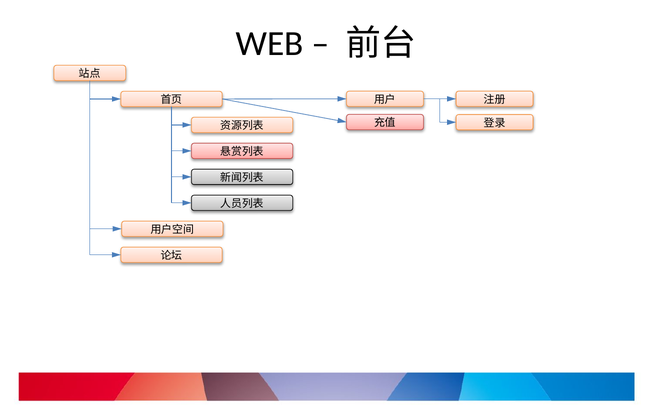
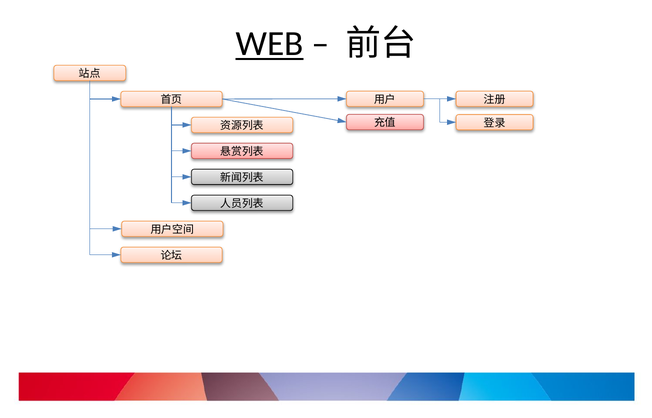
WEB underline: none -> present
